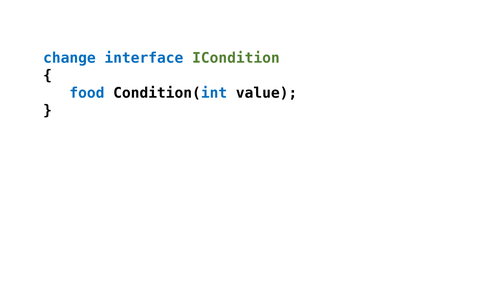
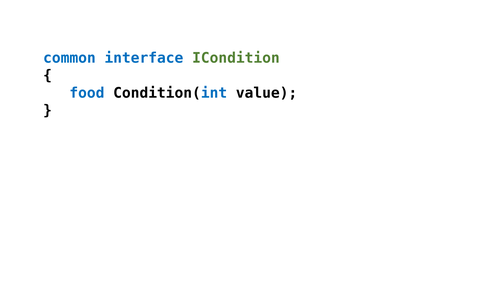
change: change -> common
